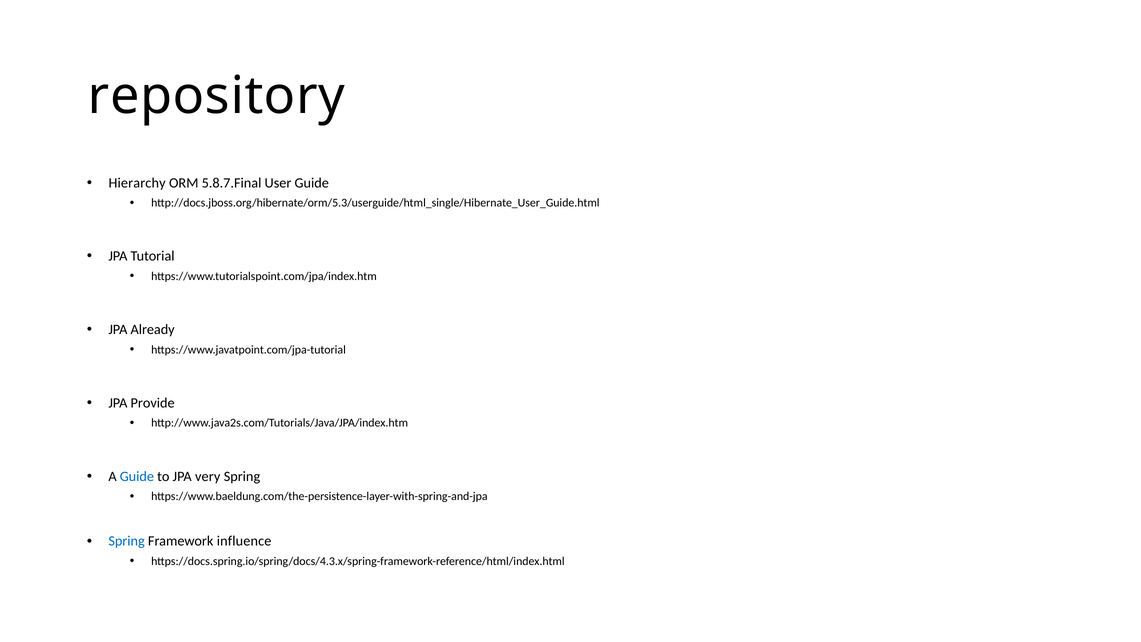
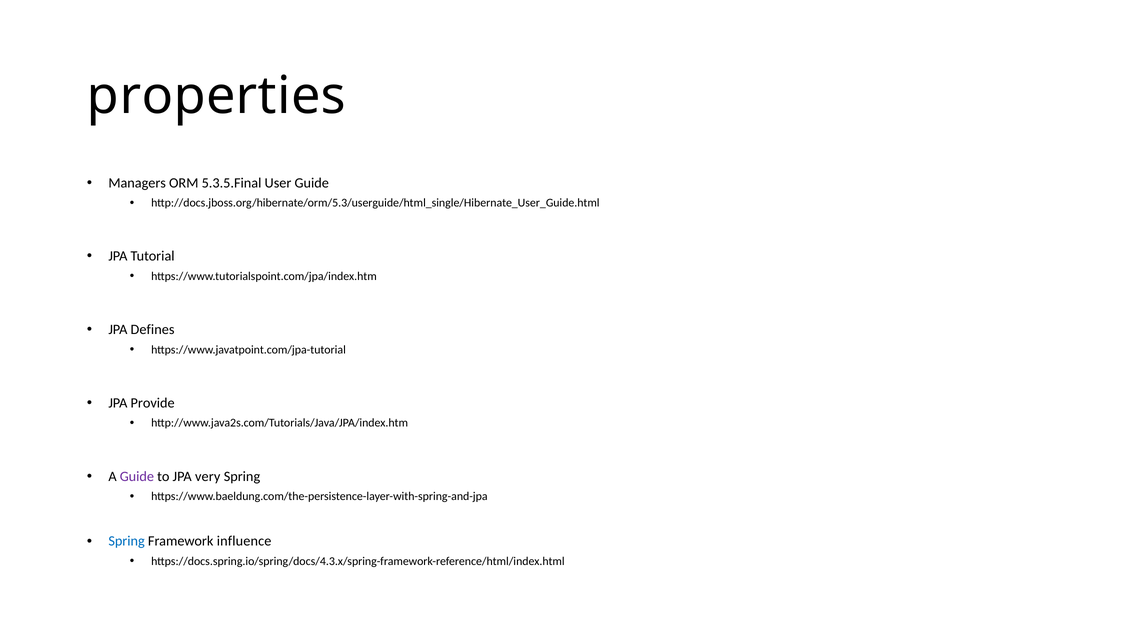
repository: repository -> properties
Hierarchy: Hierarchy -> Managers
5.8.7.Final: 5.8.7.Final -> 5.3.5.Final
Already: Already -> Defines
Guide at (137, 476) colour: blue -> purple
